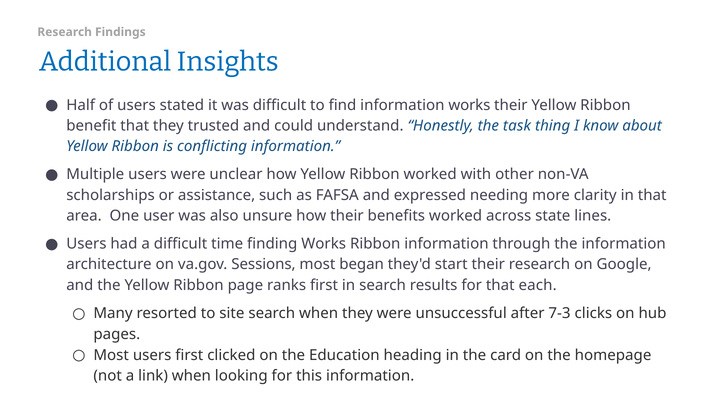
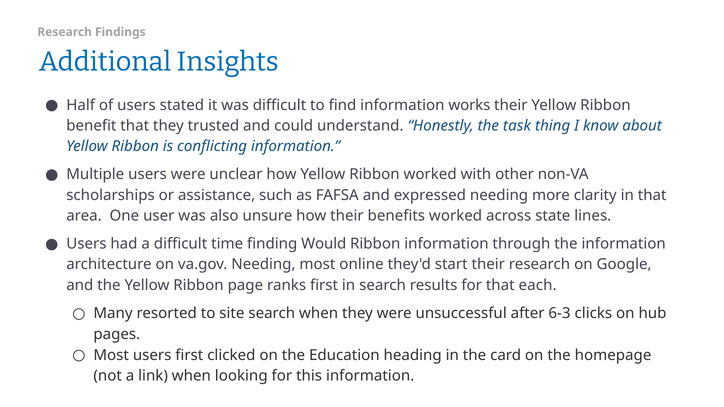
finding Works: Works -> Would
va.gov Sessions: Sessions -> Needing
began: began -> online
7-3: 7-3 -> 6-3
